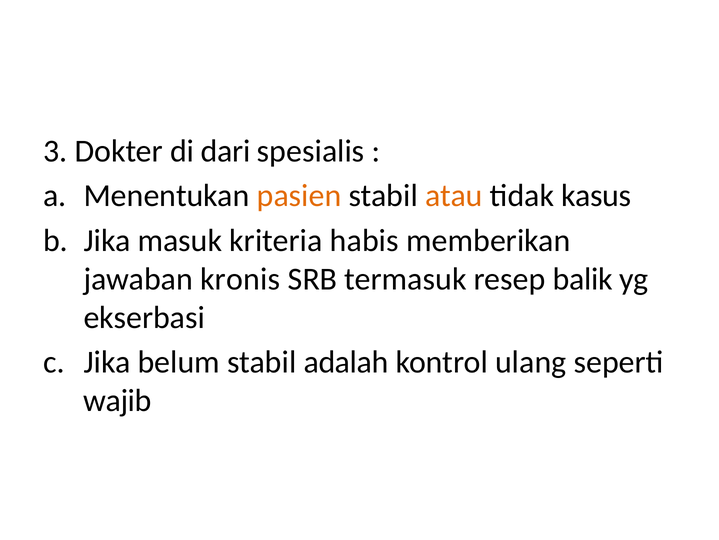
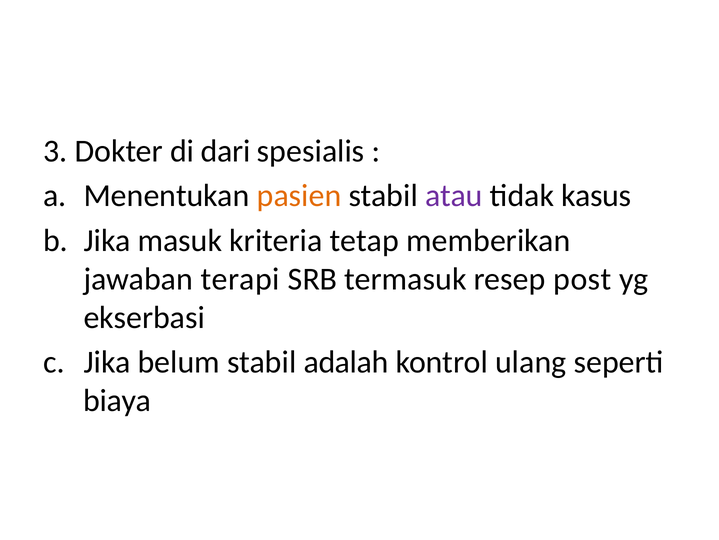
atau colour: orange -> purple
habis: habis -> tetap
kronis: kronis -> terapi
balik: balik -> post
wajib: wajib -> biaya
